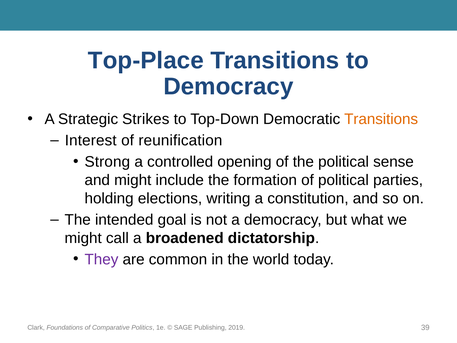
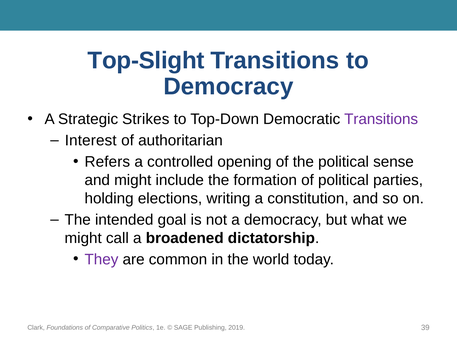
Top-Place: Top-Place -> Top-Slight
Transitions at (381, 119) colour: orange -> purple
reunification: reunification -> authoritarian
Strong: Strong -> Refers
